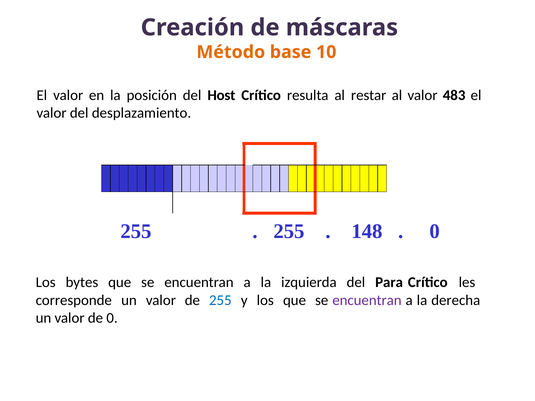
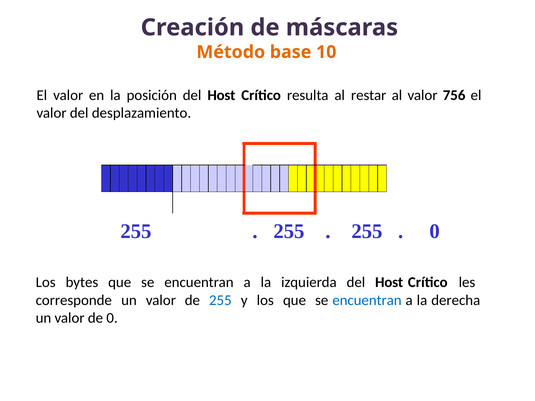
483: 483 -> 756
148 at (367, 232): 148 -> 255
izquierda del Para: Para -> Host
encuentran at (367, 300) colour: purple -> blue
